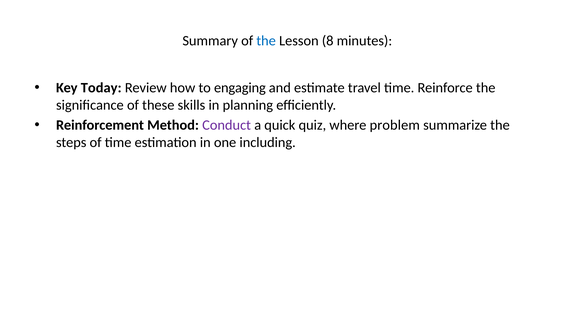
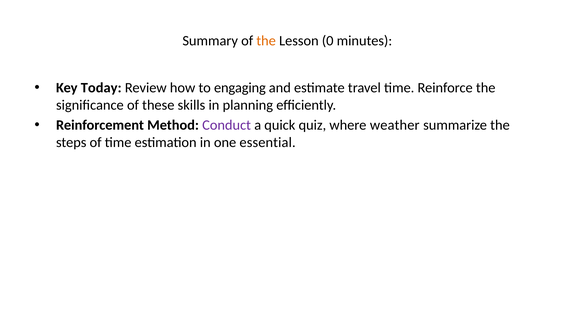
the at (266, 41) colour: blue -> orange
8: 8 -> 0
problem: problem -> weather
including: including -> essential
